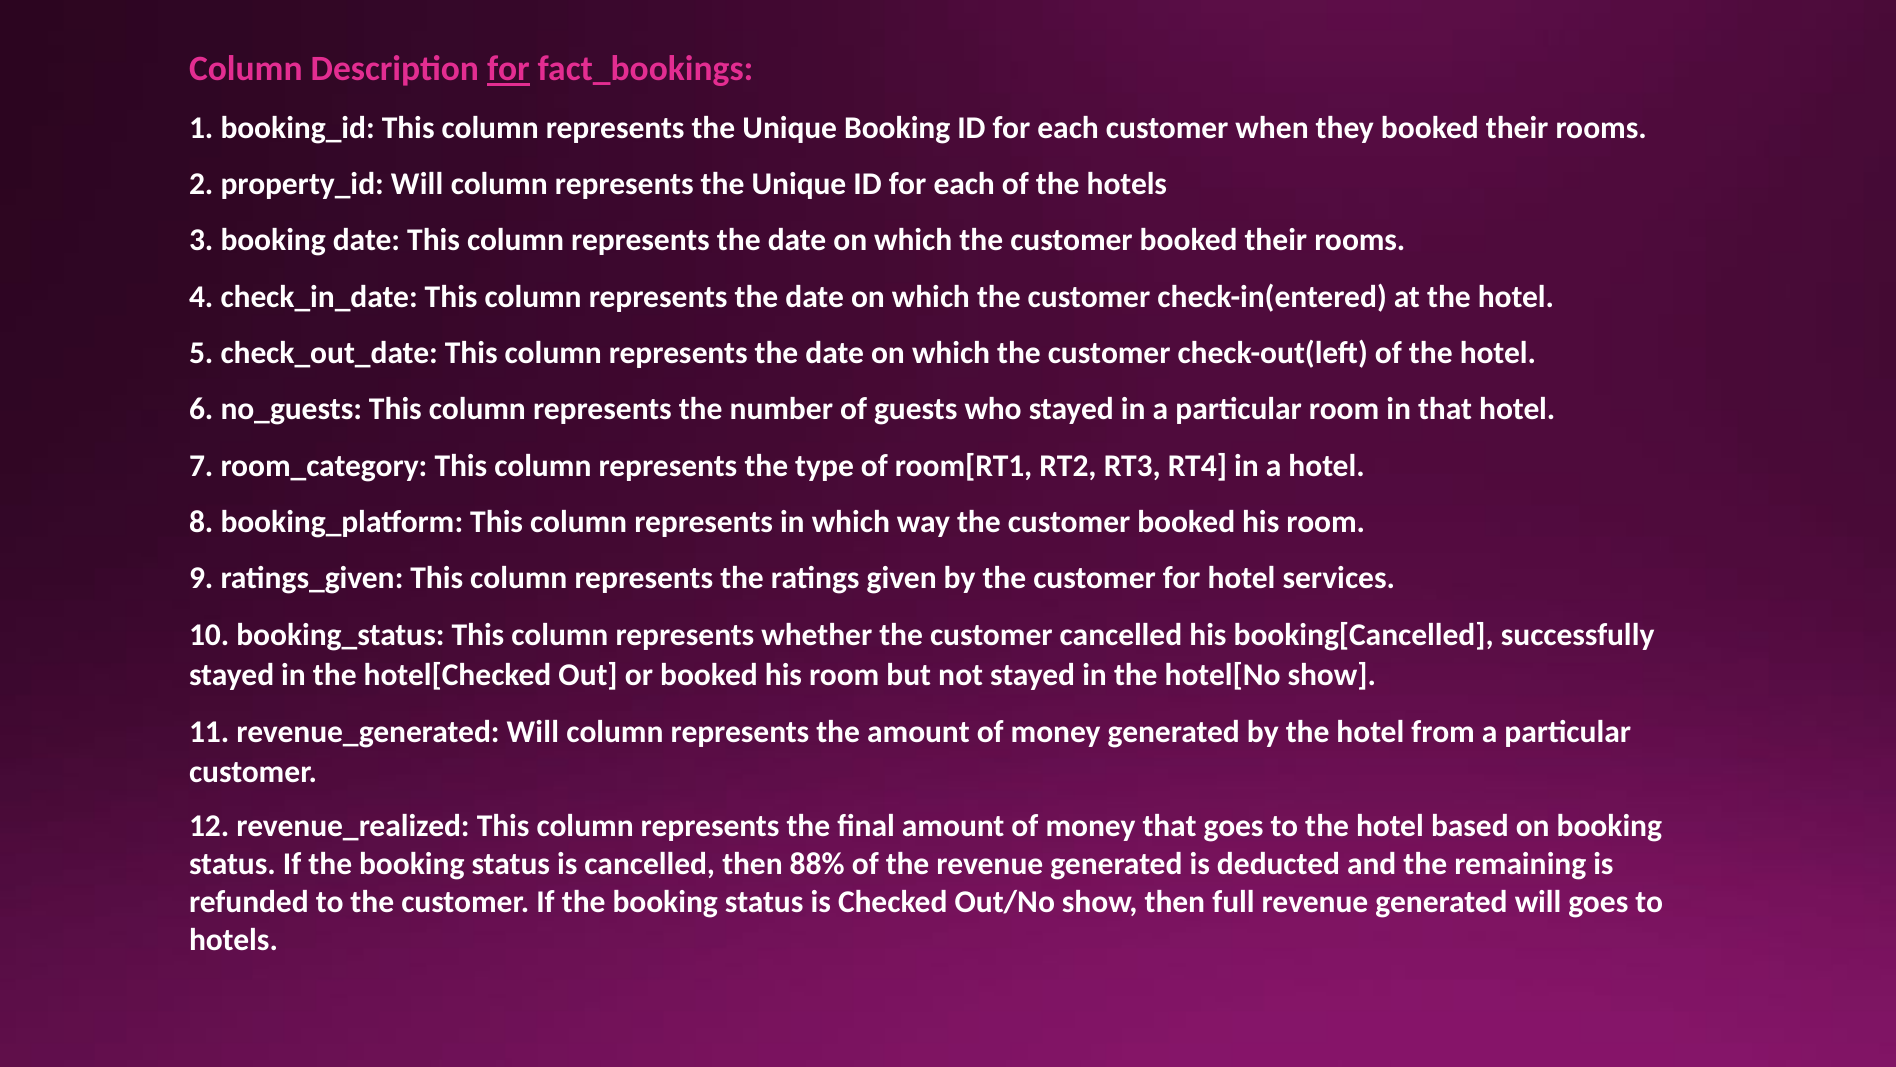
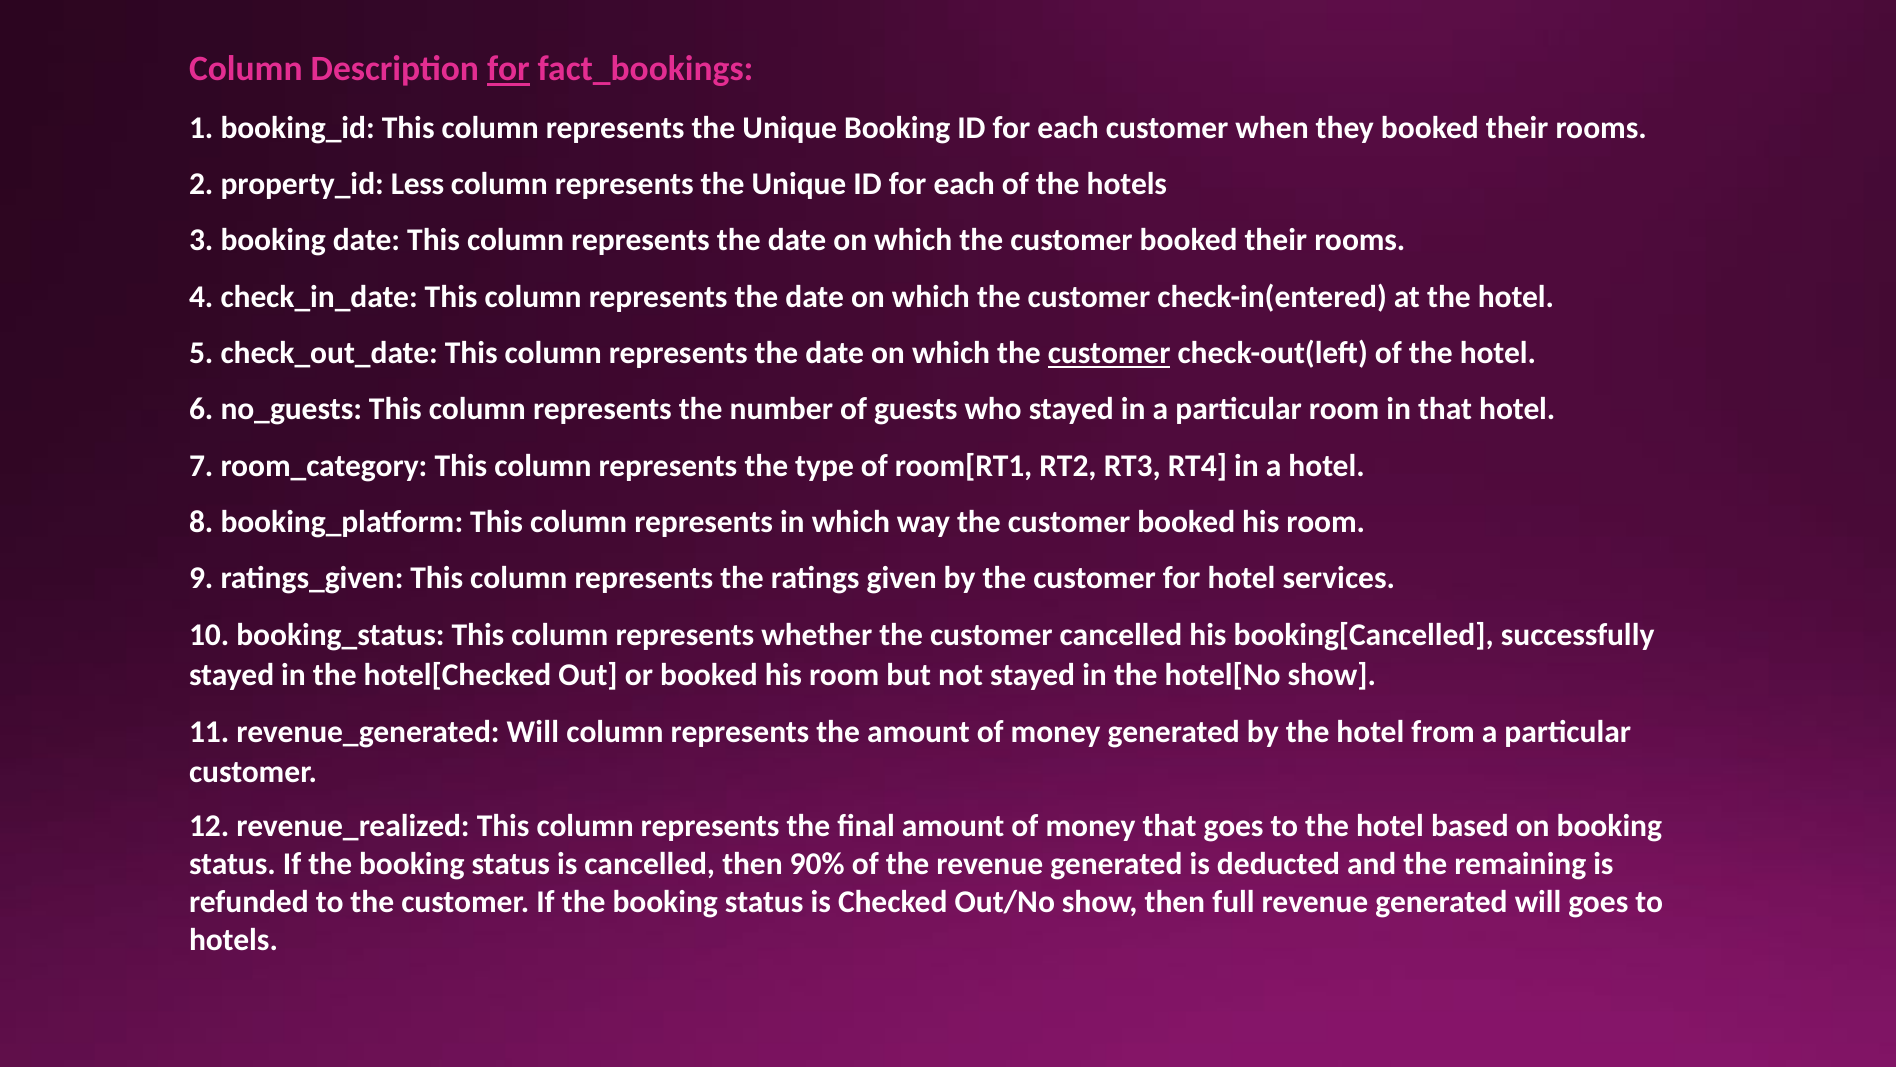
property_id Will: Will -> Less
customer at (1109, 353) underline: none -> present
88%: 88% -> 90%
